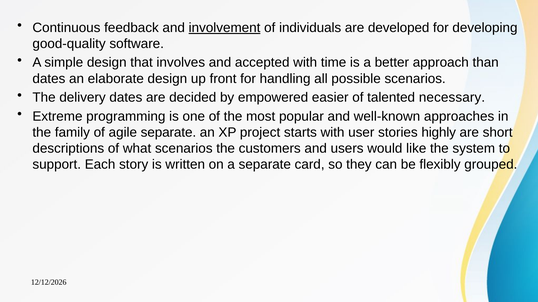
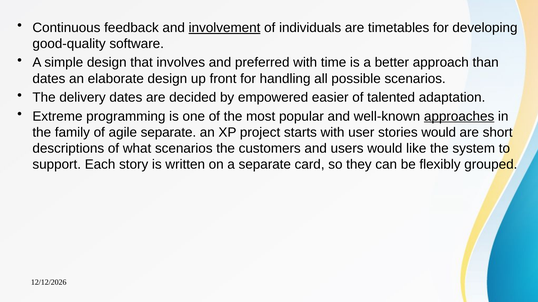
developed: developed -> timetables
accepted: accepted -> preferred
necessary: necessary -> adaptation
approaches underline: none -> present
stories highly: highly -> would
